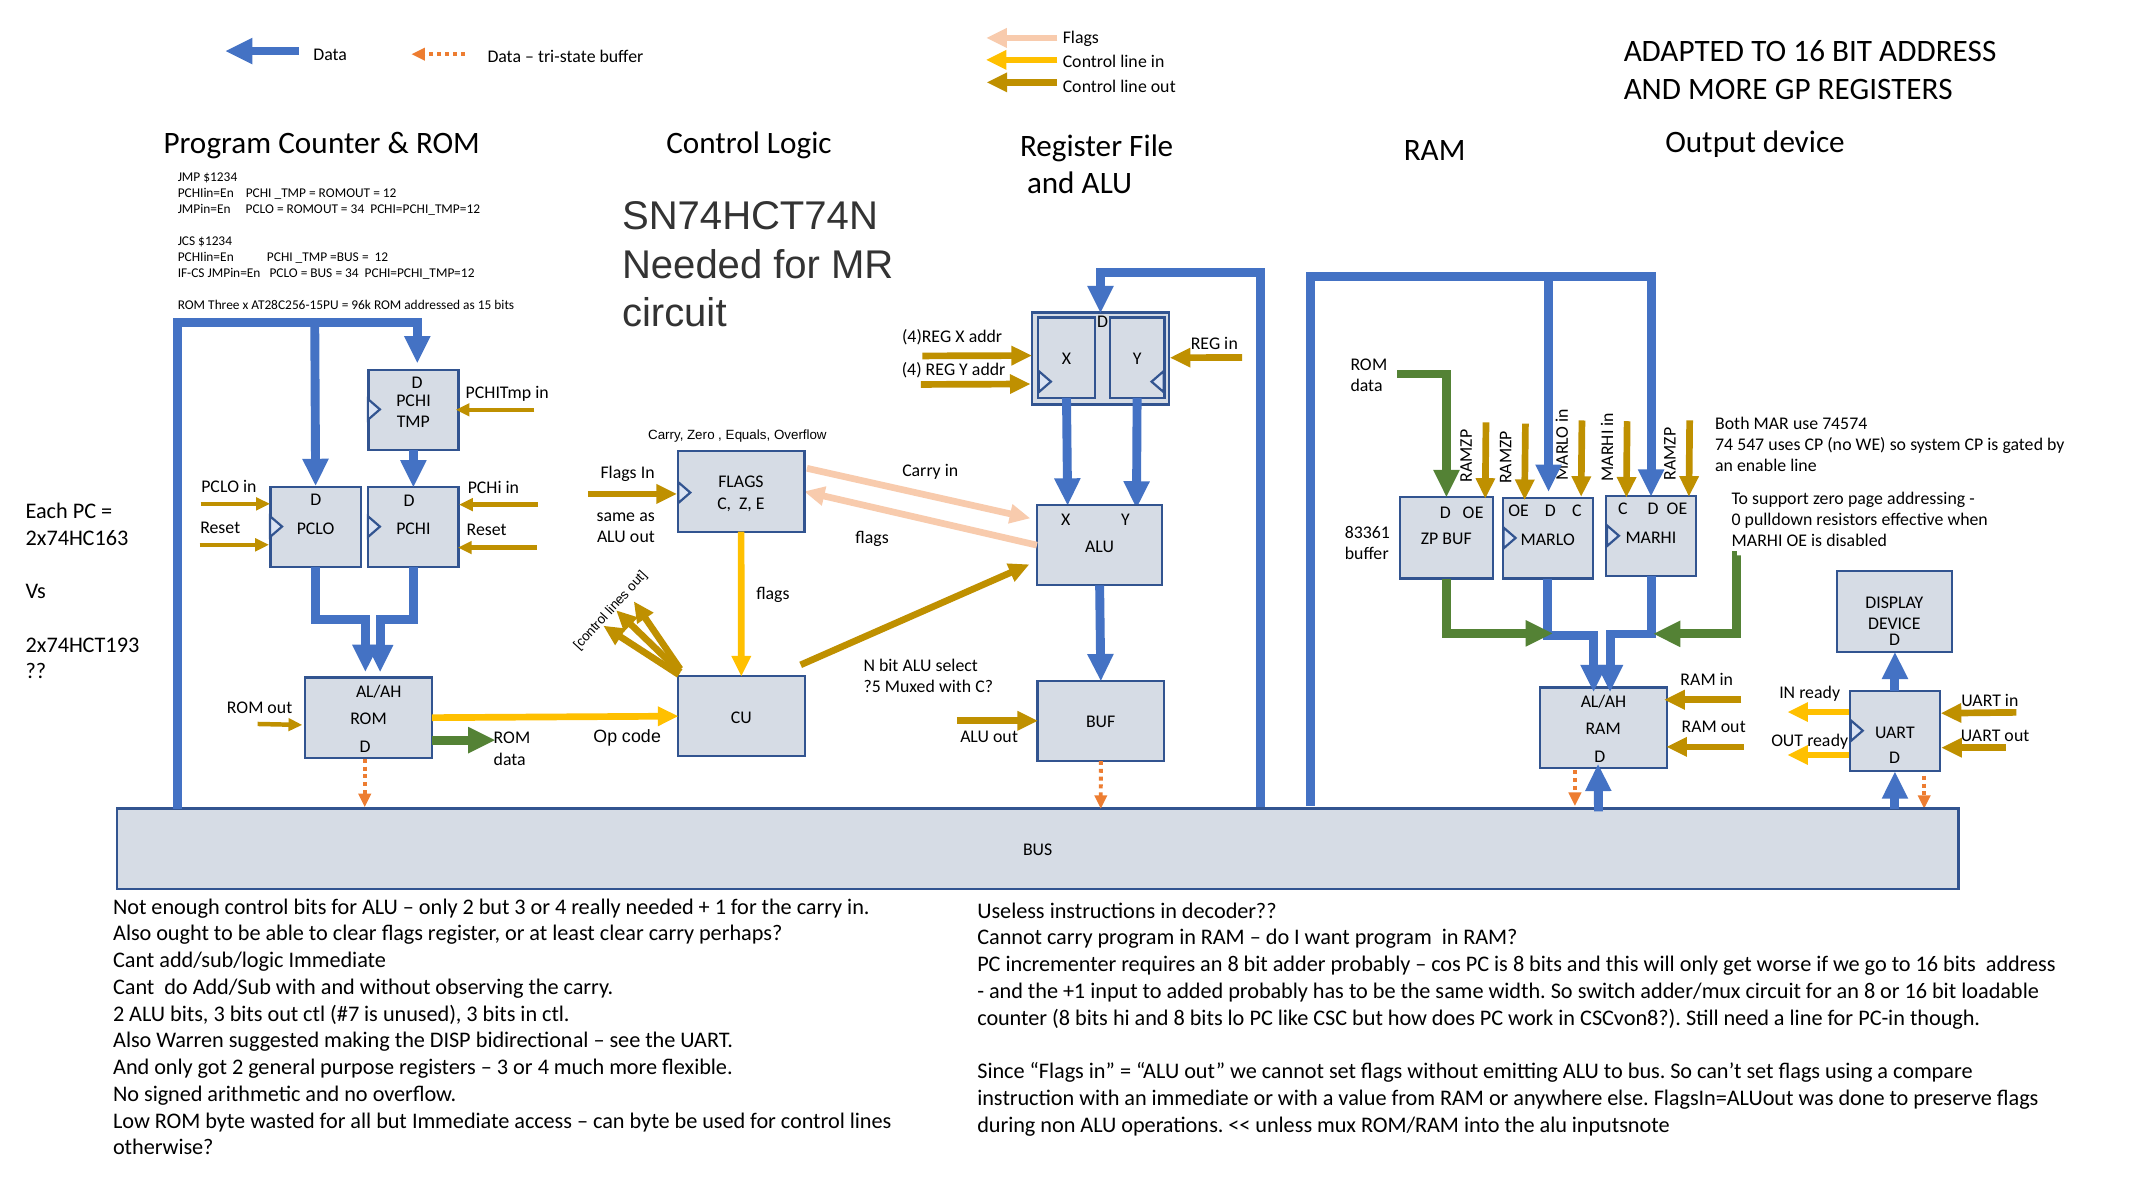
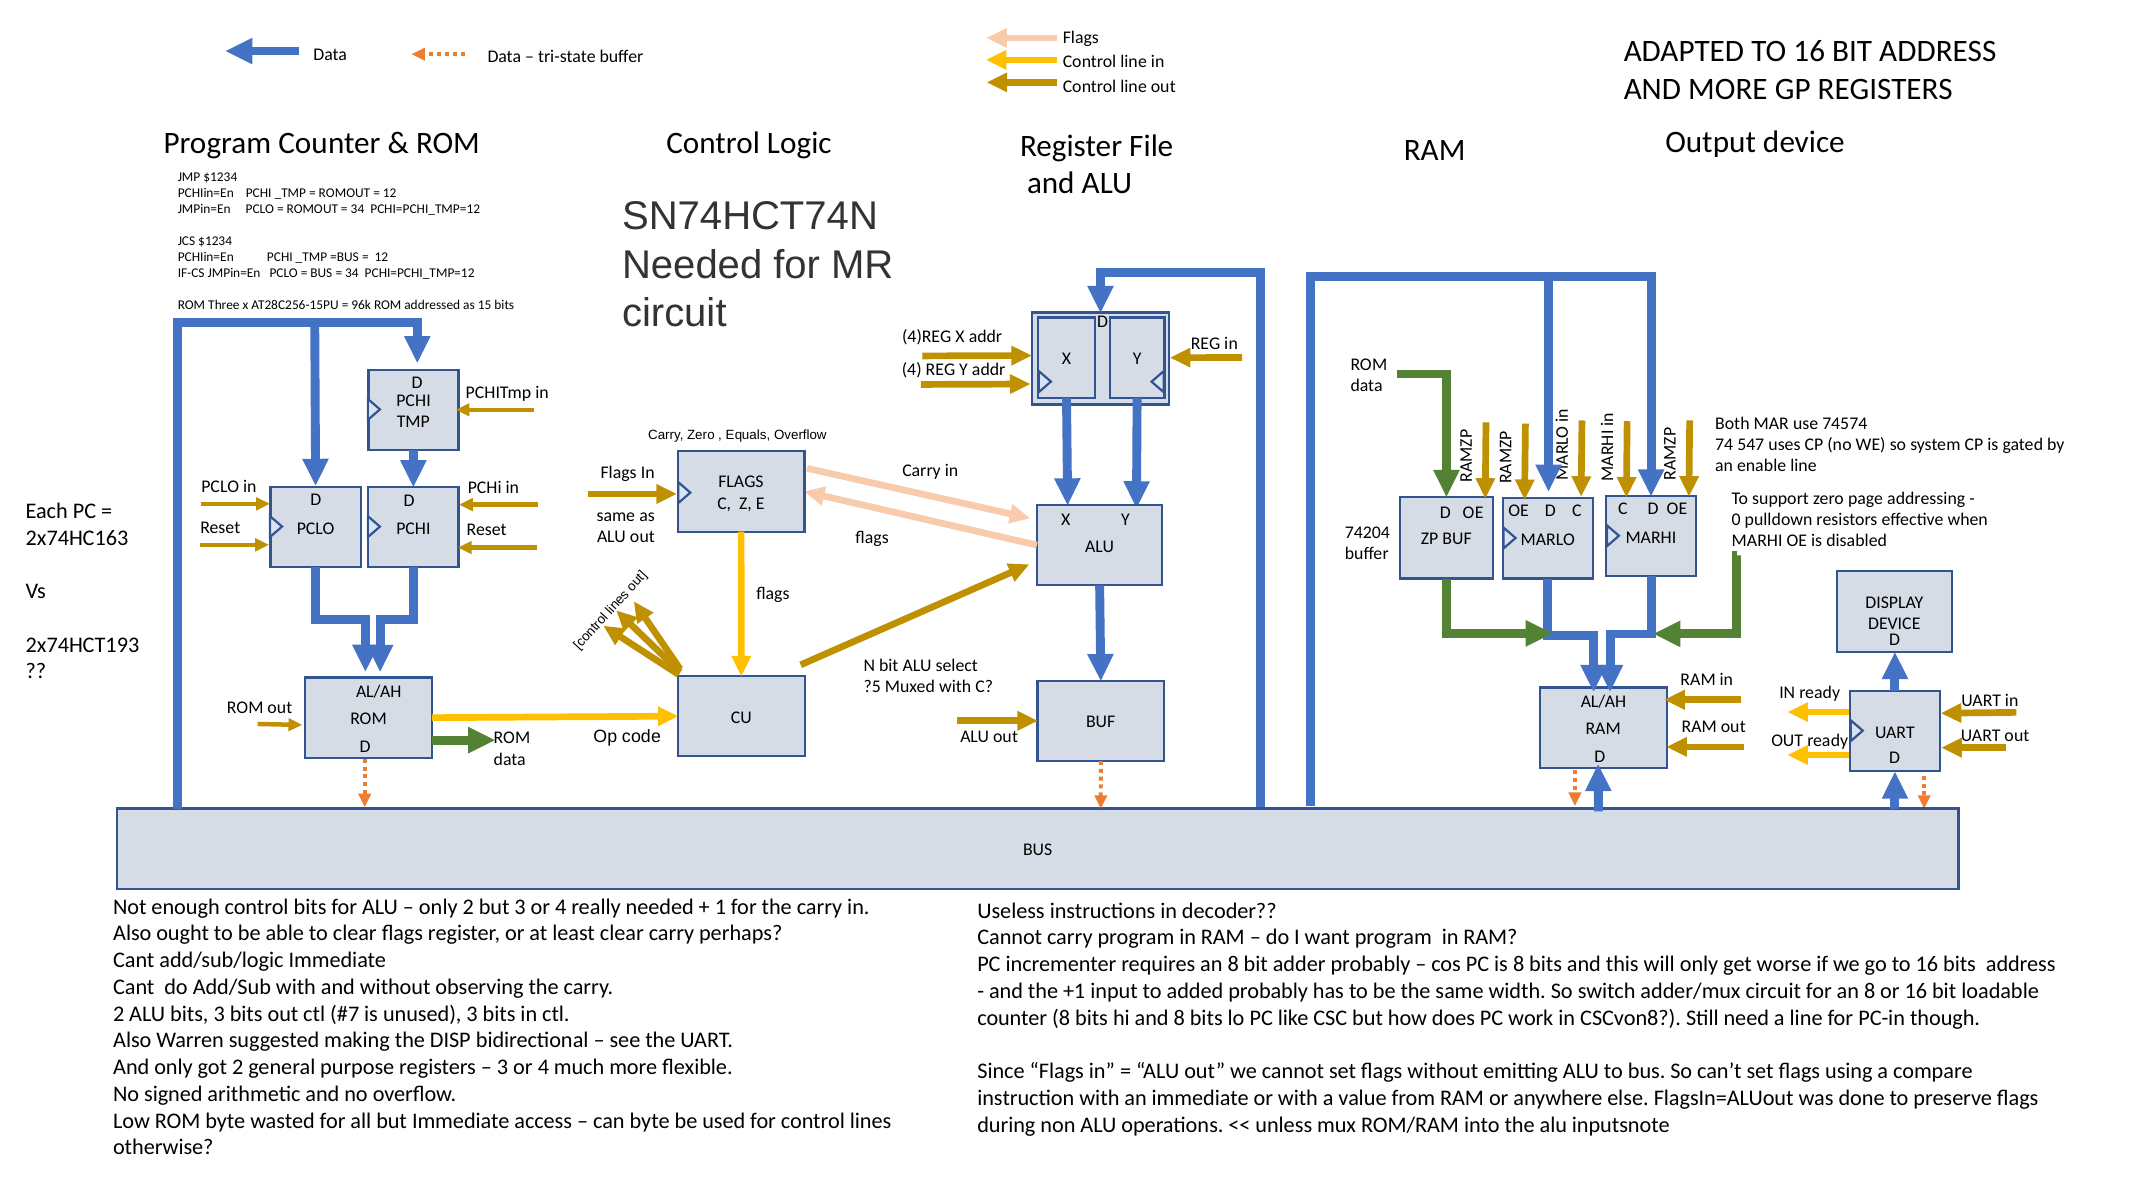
83361: 83361 -> 74204
